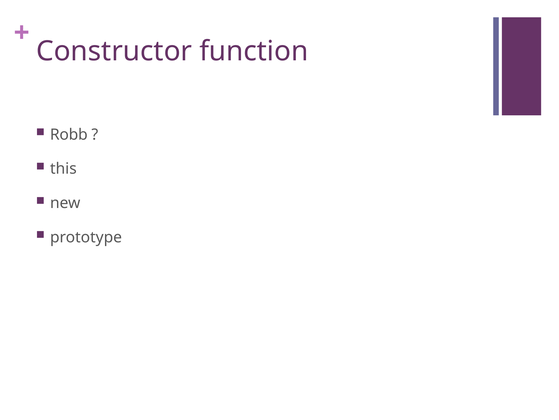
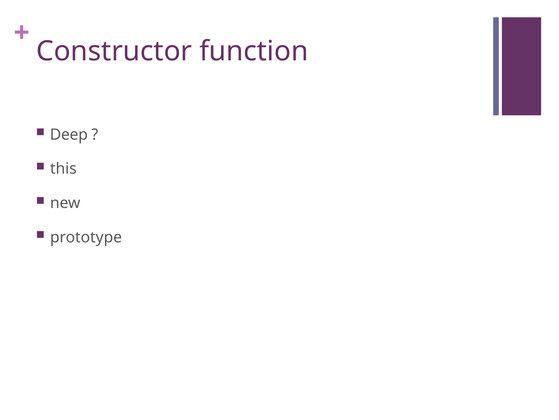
Robb: Robb -> Deep
